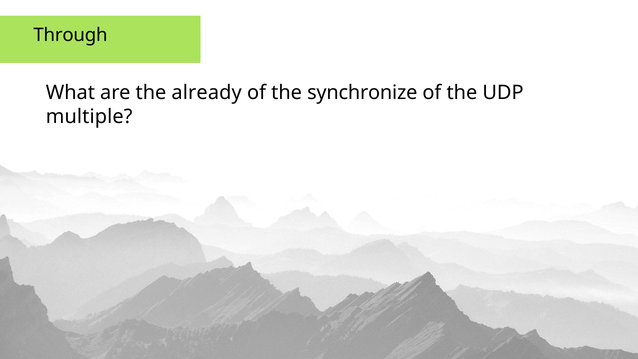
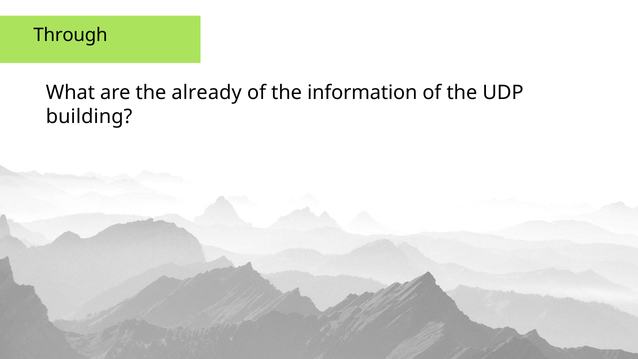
synchronize: synchronize -> information
multiple: multiple -> building
